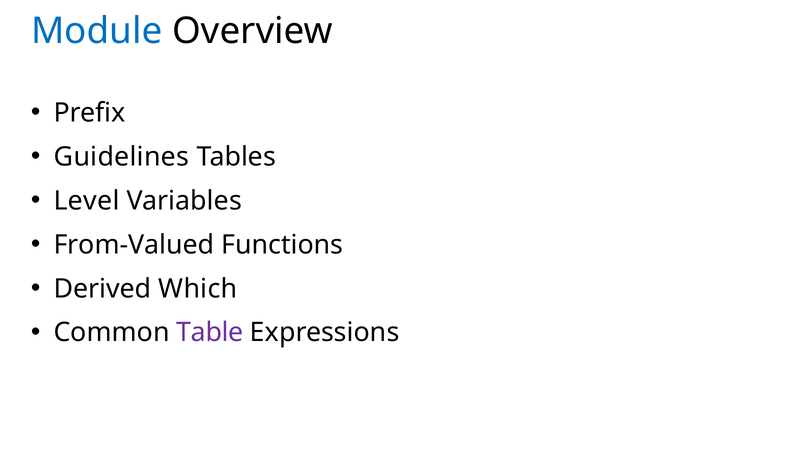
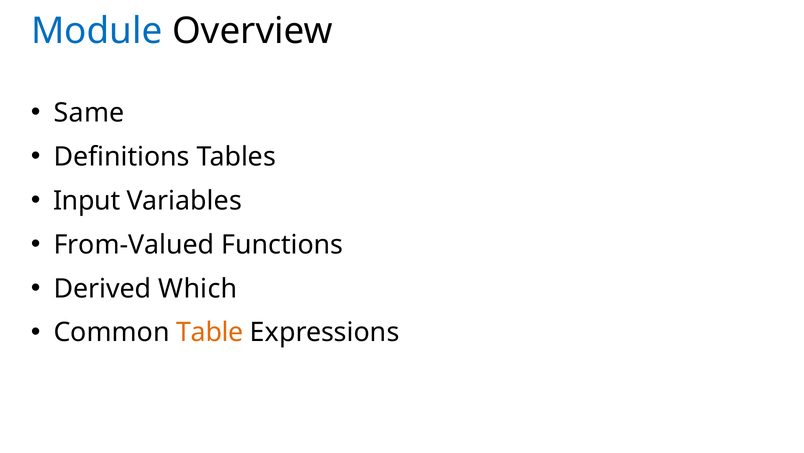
Prefix: Prefix -> Same
Guidelines: Guidelines -> Definitions
Level: Level -> Input
Table colour: purple -> orange
